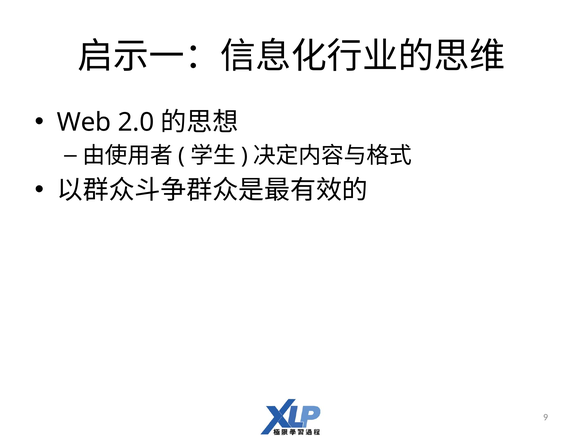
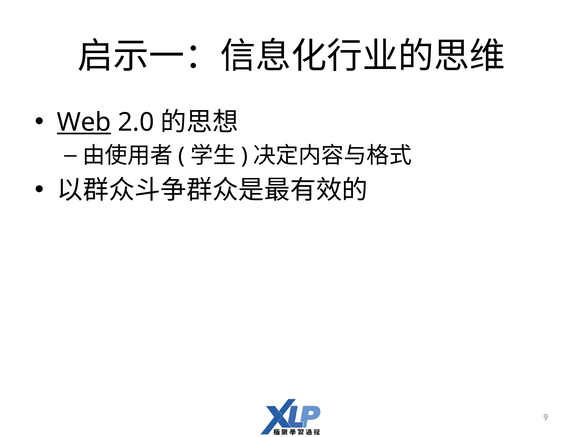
Web underline: none -> present
